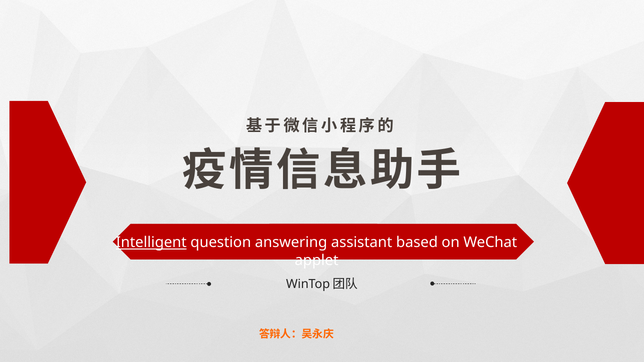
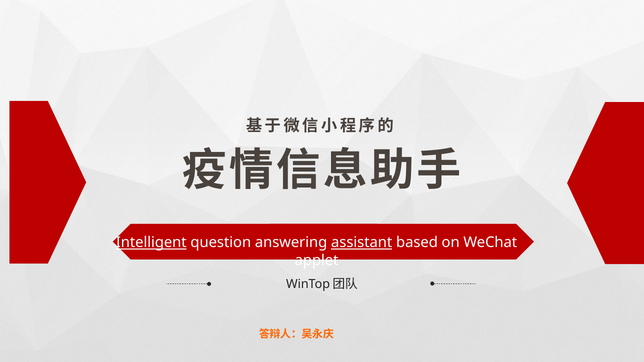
assistant underline: none -> present
